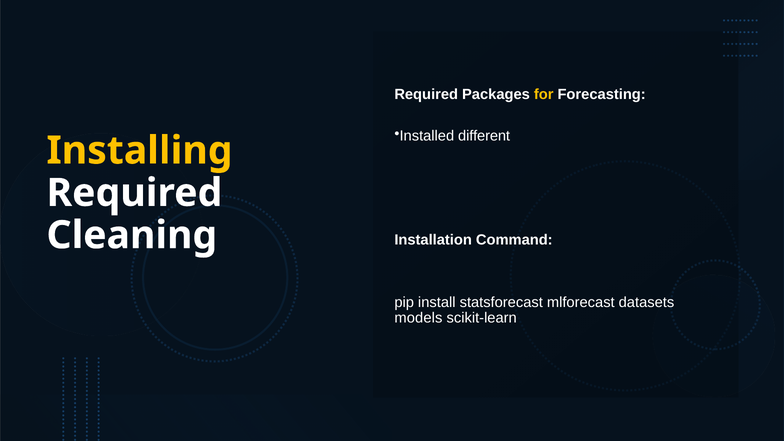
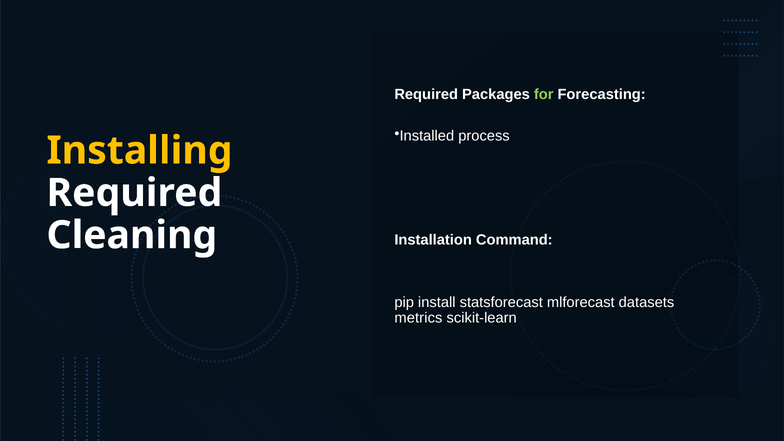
for colour: yellow -> light green
different: different -> process
models: models -> metrics
